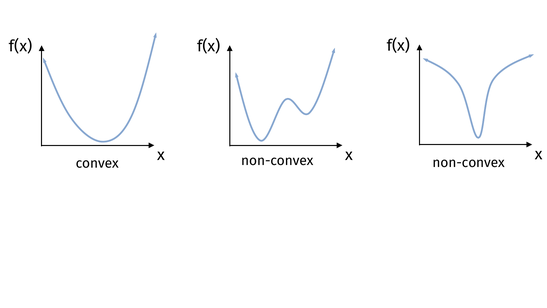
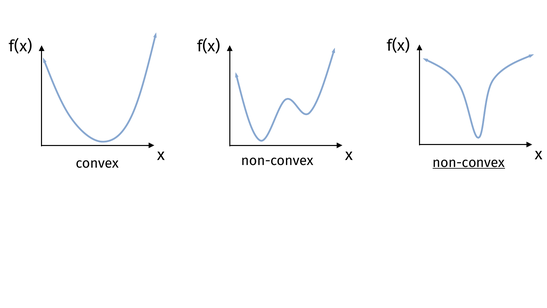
non-convex at (469, 162) underline: none -> present
